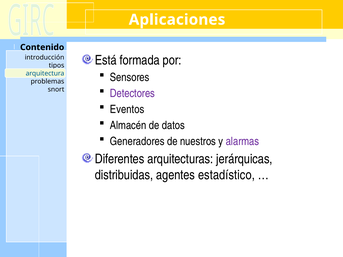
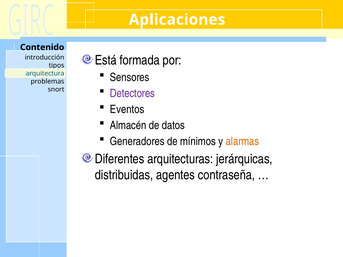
nuestros: nuestros -> mínimos
alarmas colour: purple -> orange
estadístico: estadístico -> contraseña
